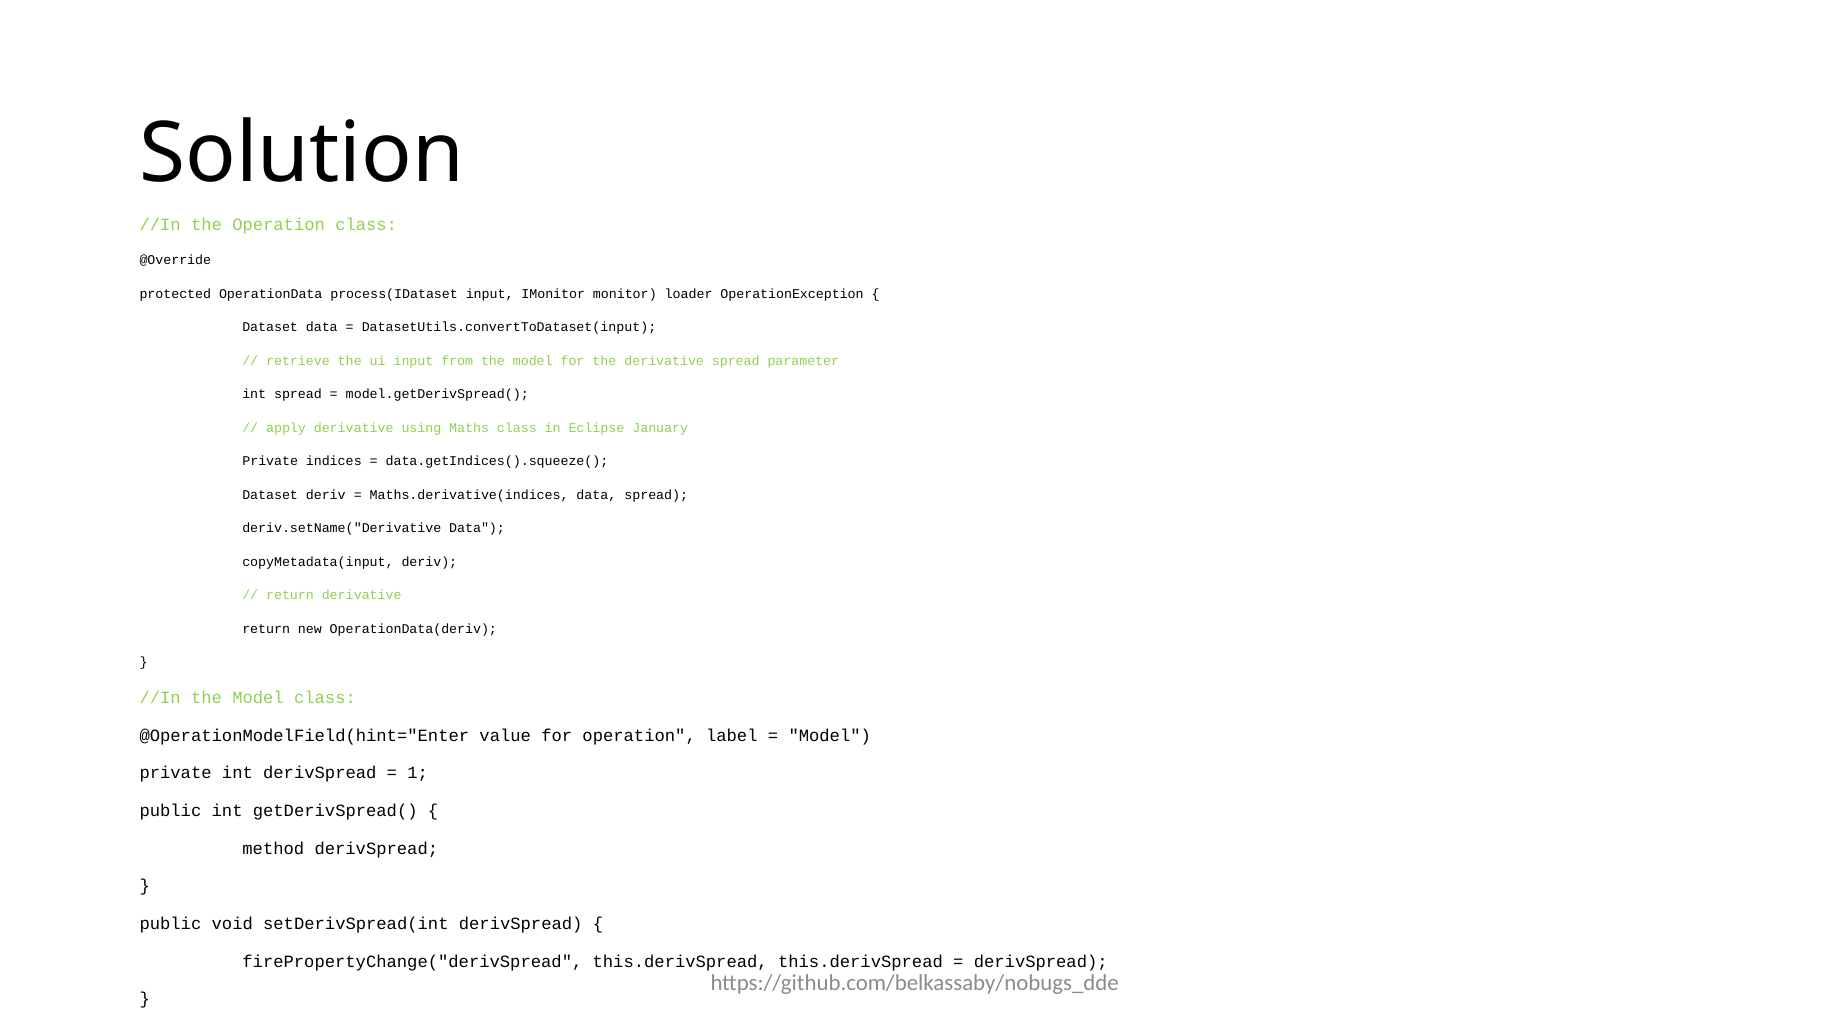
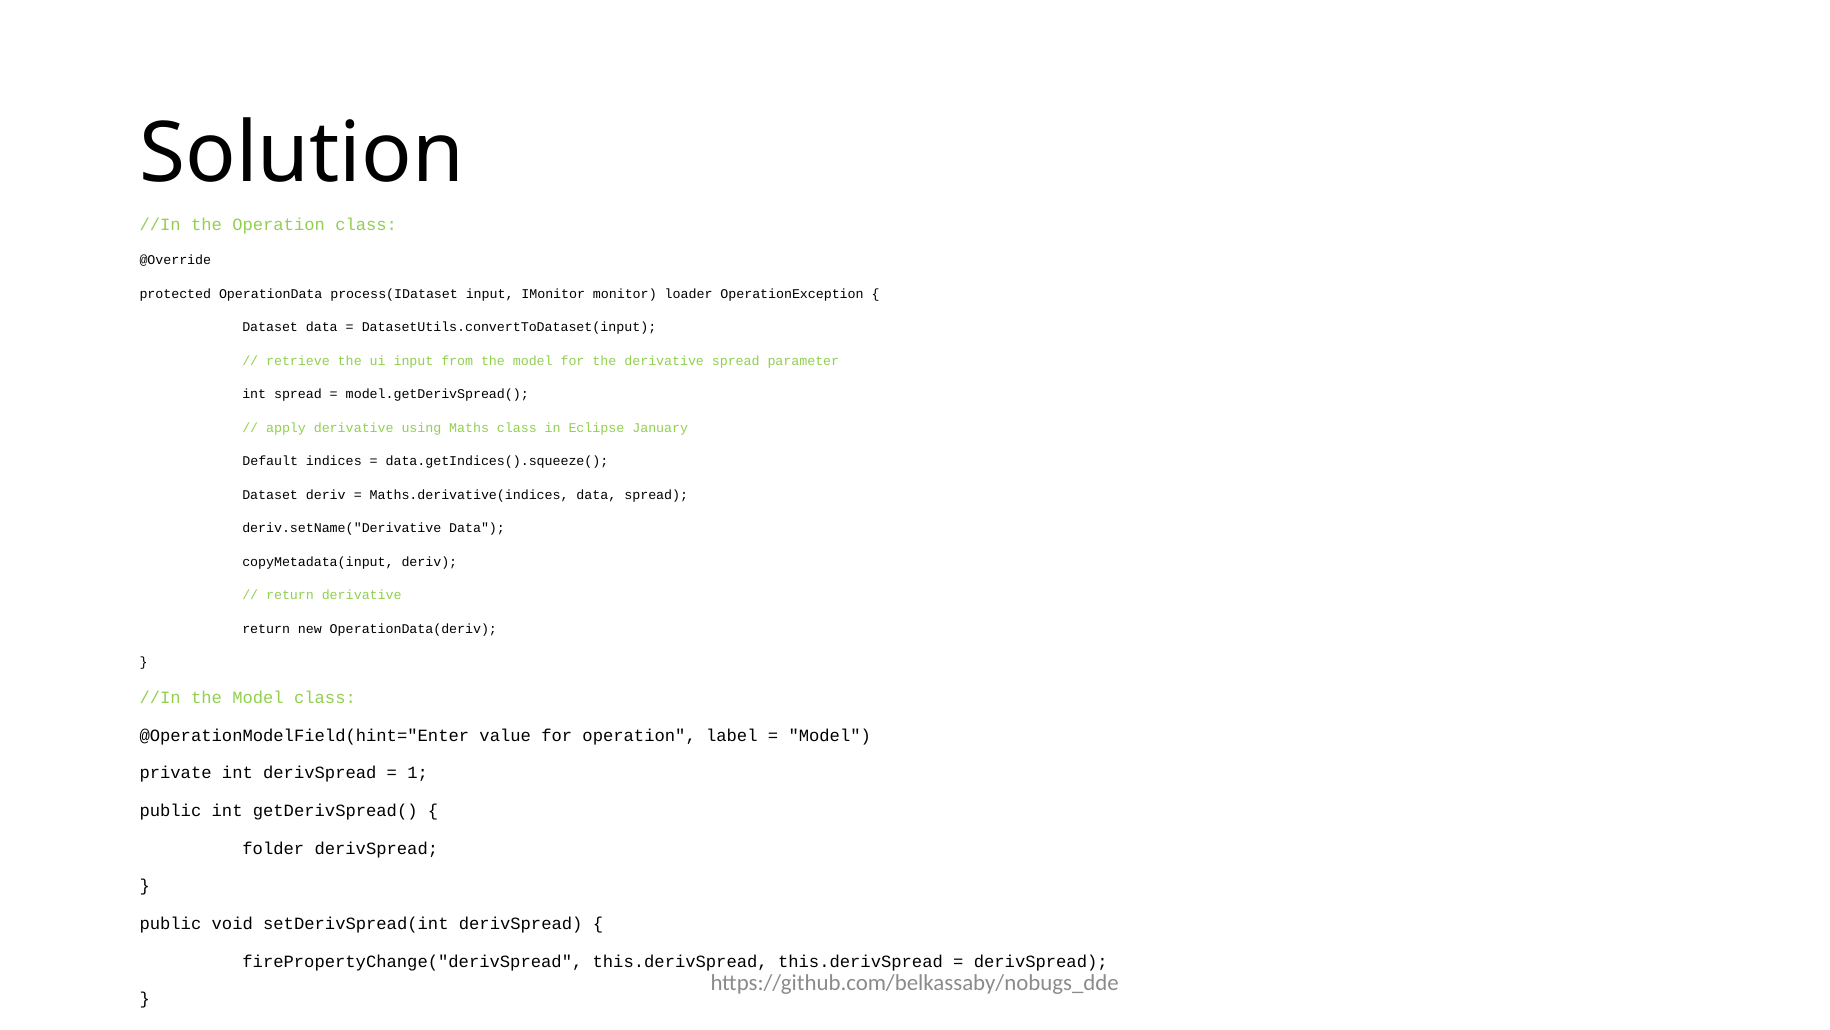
Private at (270, 461): Private -> Default
method: method -> folder
